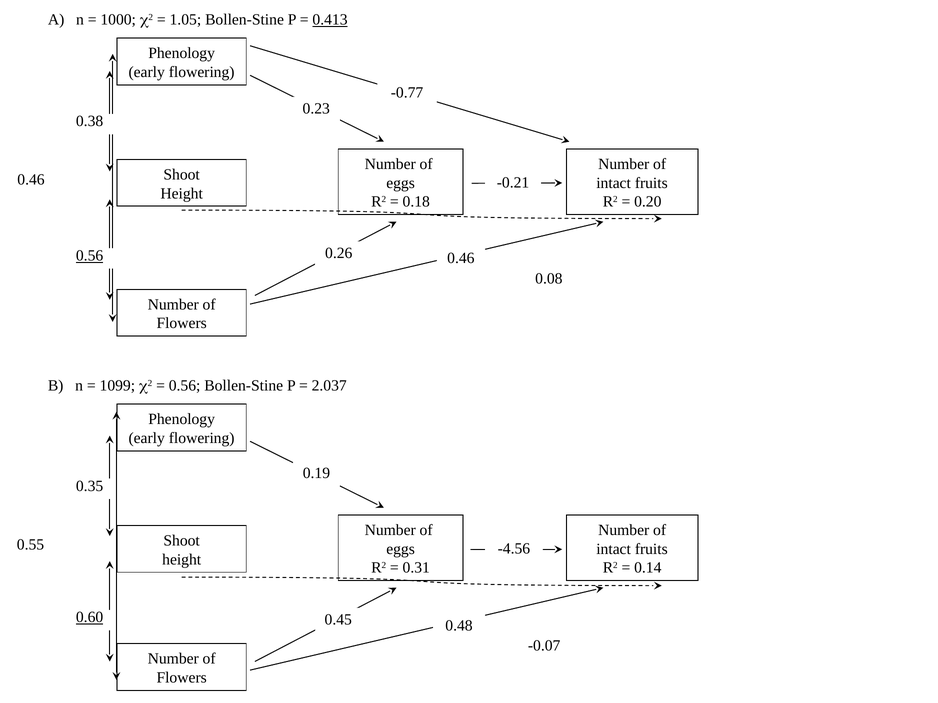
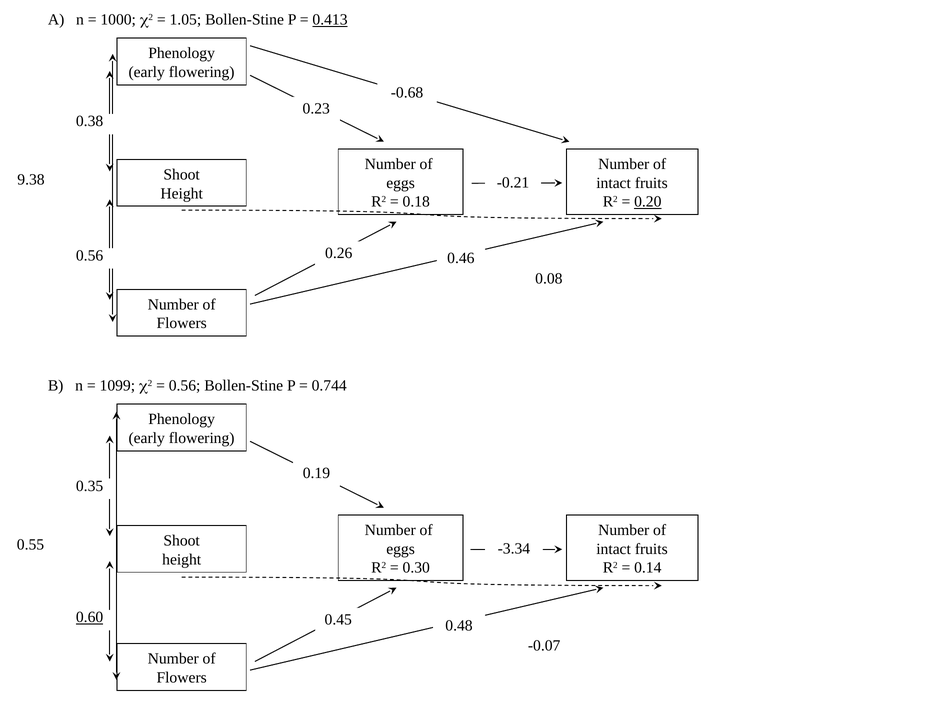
-0.77: -0.77 -> -0.68
0.46 at (31, 180): 0.46 -> 9.38
0.20 underline: none -> present
0.56 at (90, 256) underline: present -> none
2.037: 2.037 -> 0.744
-4.56: -4.56 -> -3.34
0.31: 0.31 -> 0.30
